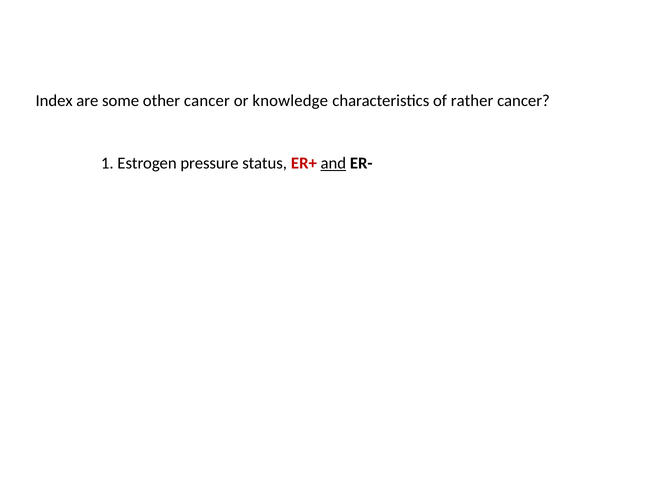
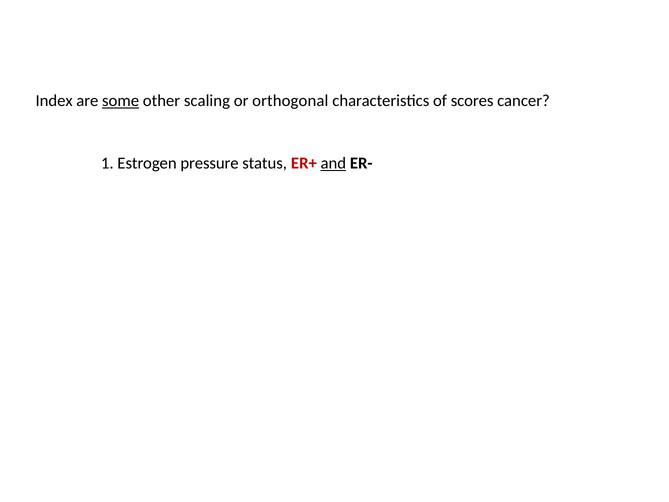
some underline: none -> present
other cancer: cancer -> scaling
knowledge: knowledge -> orthogonal
rather: rather -> scores
